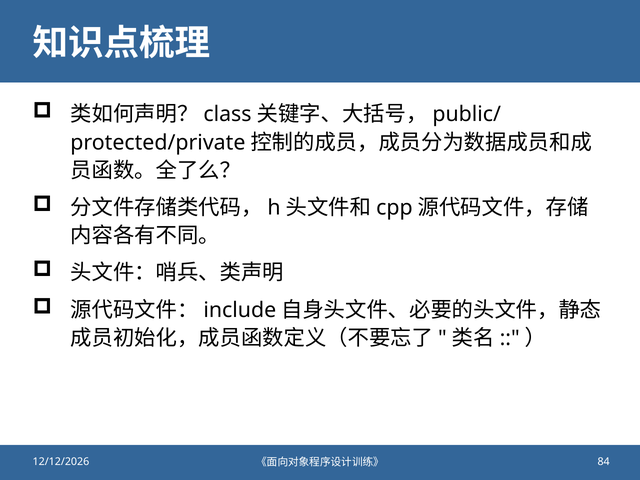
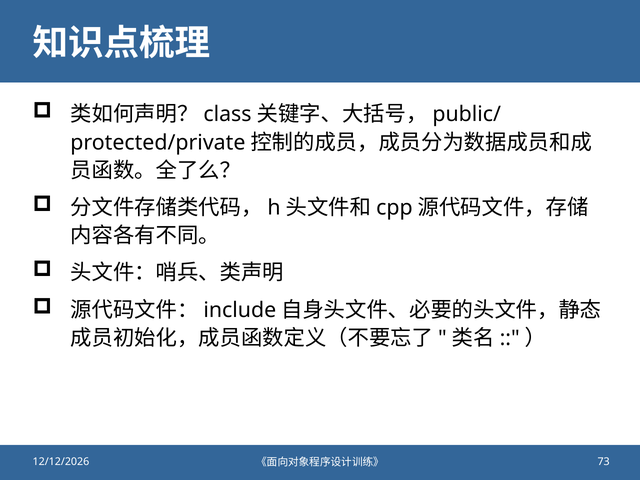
84: 84 -> 73
